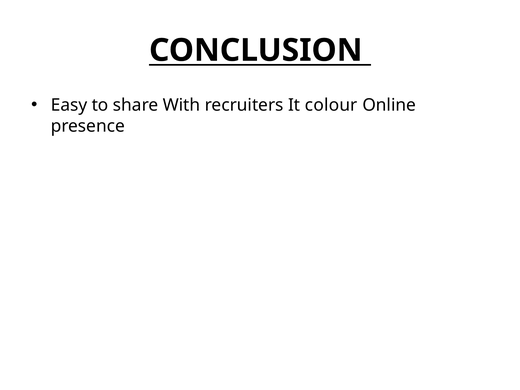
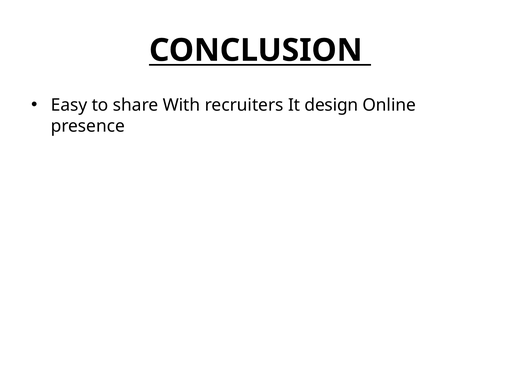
colour: colour -> design
